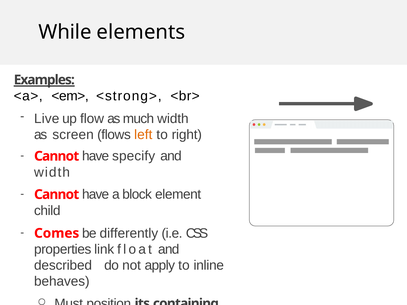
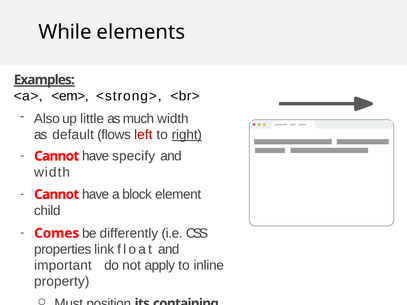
Live: Live -> Also
flow: flow -> little
screen: screen -> default
left colour: orange -> red
right underline: none -> present
described: described -> important
behaves: behaves -> property
